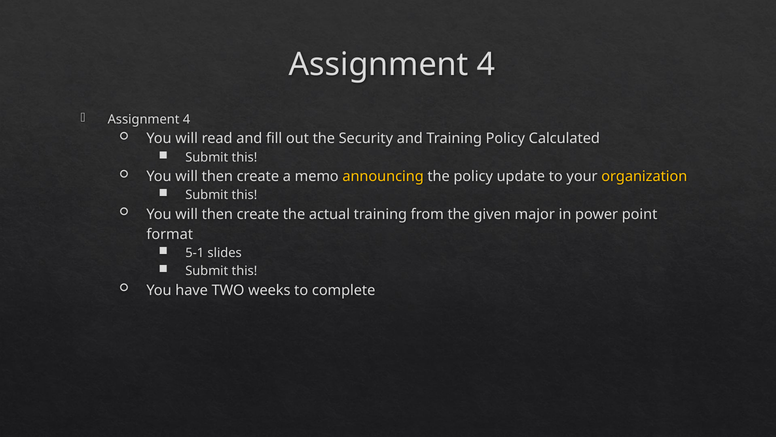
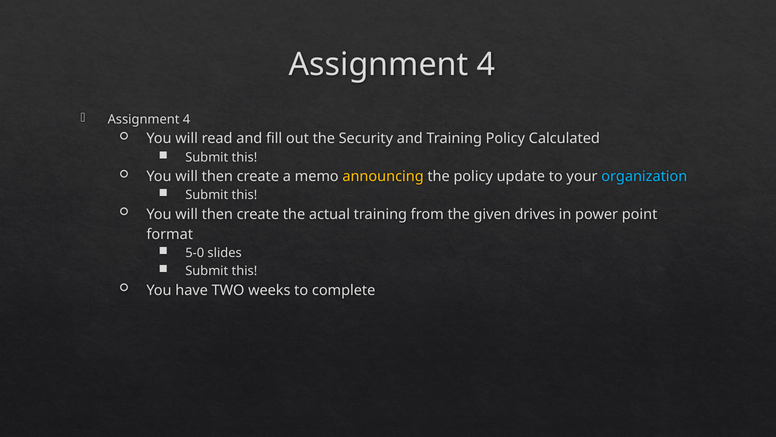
organization colour: yellow -> light blue
major: major -> drives
5-1: 5-1 -> 5-0
